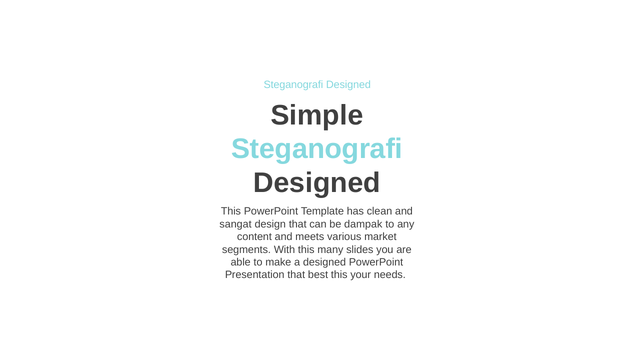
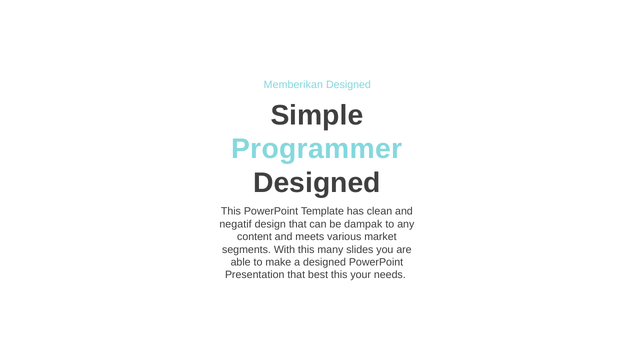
Steganografi at (293, 85): Steganografi -> Memberikan
Steganografi at (317, 149): Steganografi -> Programmer
sangat: sangat -> negatif
